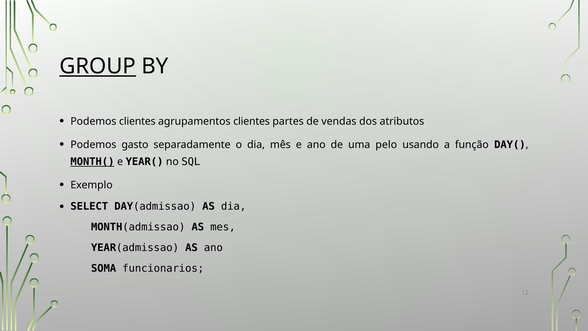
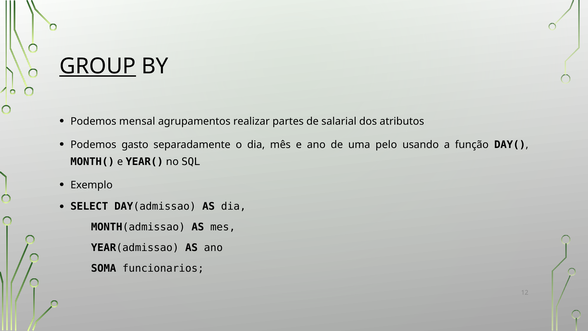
Podemos clientes: clientes -> mensal
agrupamentos clientes: clientes -> realizar
vendas: vendas -> salarial
MONTH( underline: present -> none
